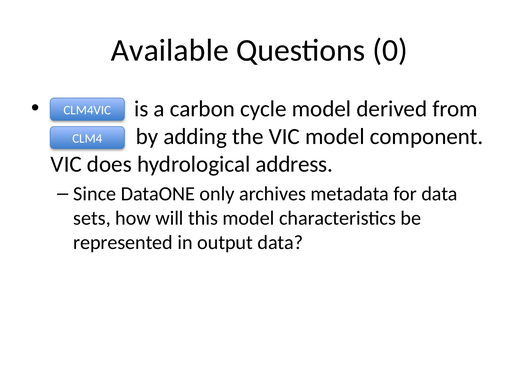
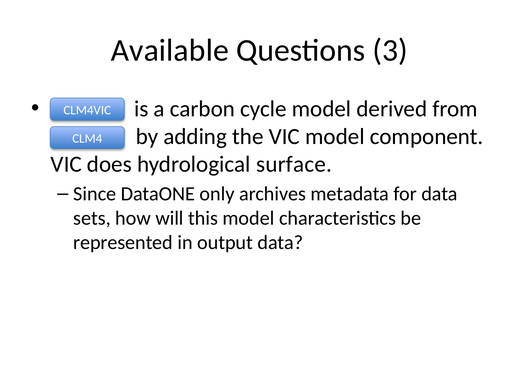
0: 0 -> 3
address: address -> surface
